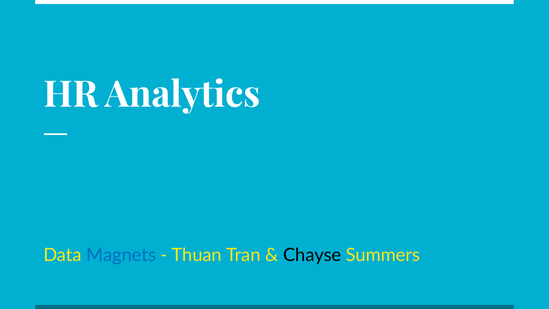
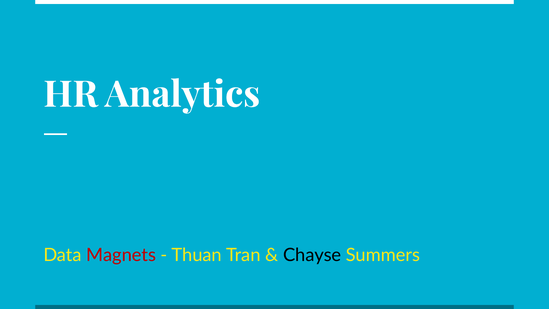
Magnets colour: blue -> red
